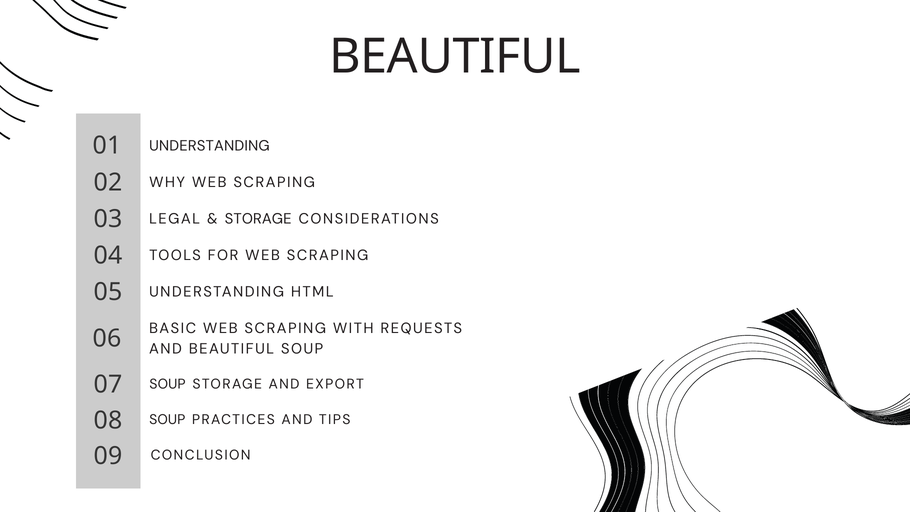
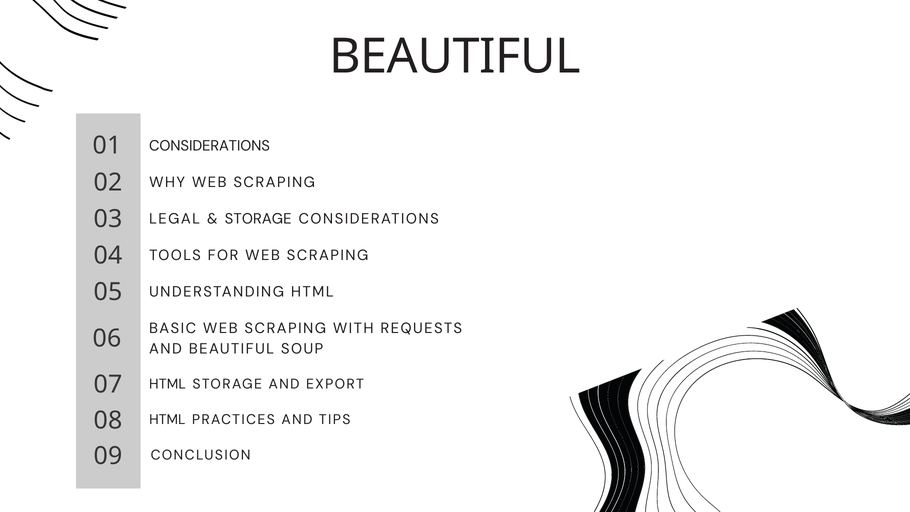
UNDERSTANDING at (209, 146): UNDERSTANDING -> CONSIDERATIONS
SOUP at (167, 384): SOUP -> HTML
SOUP at (167, 420): SOUP -> HTML
